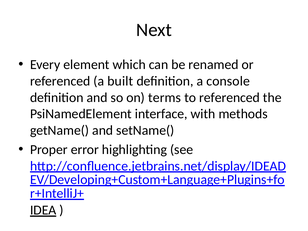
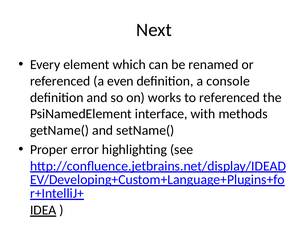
built: built -> even
terms: terms -> works
